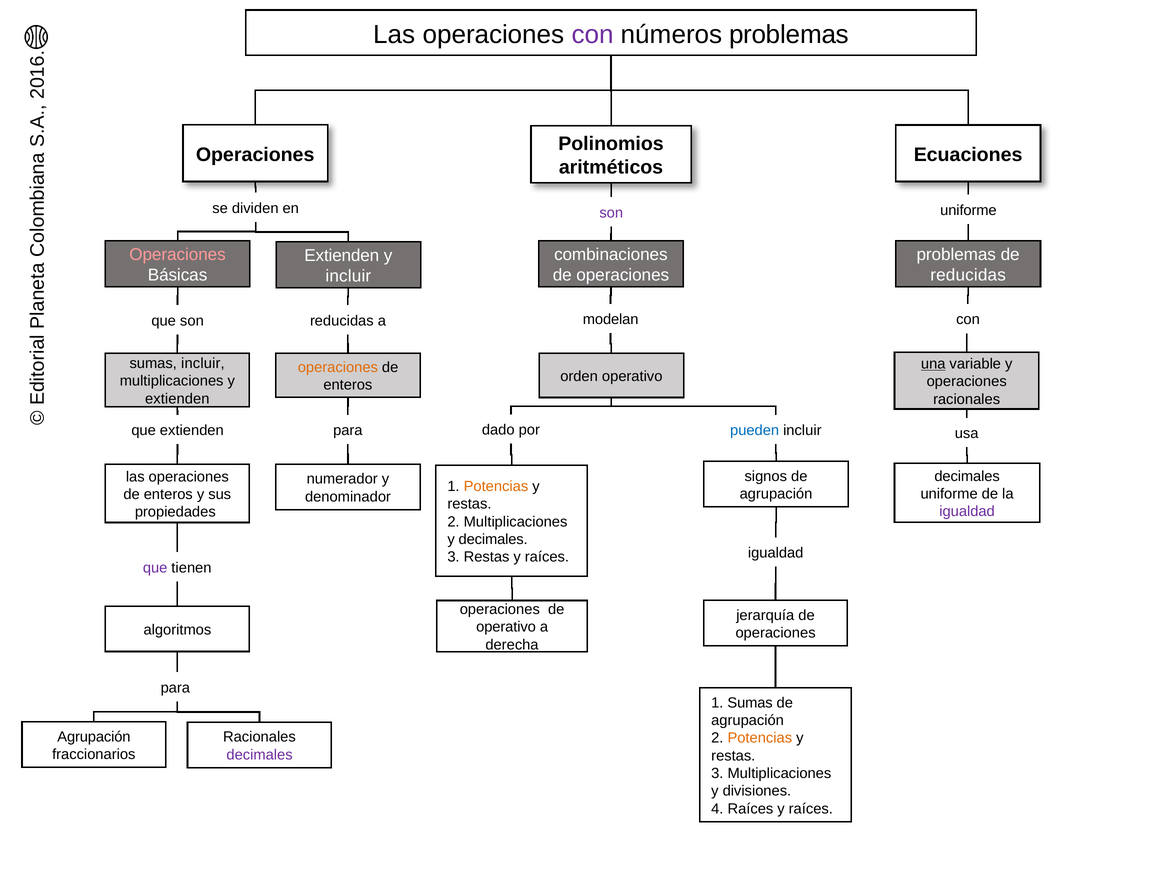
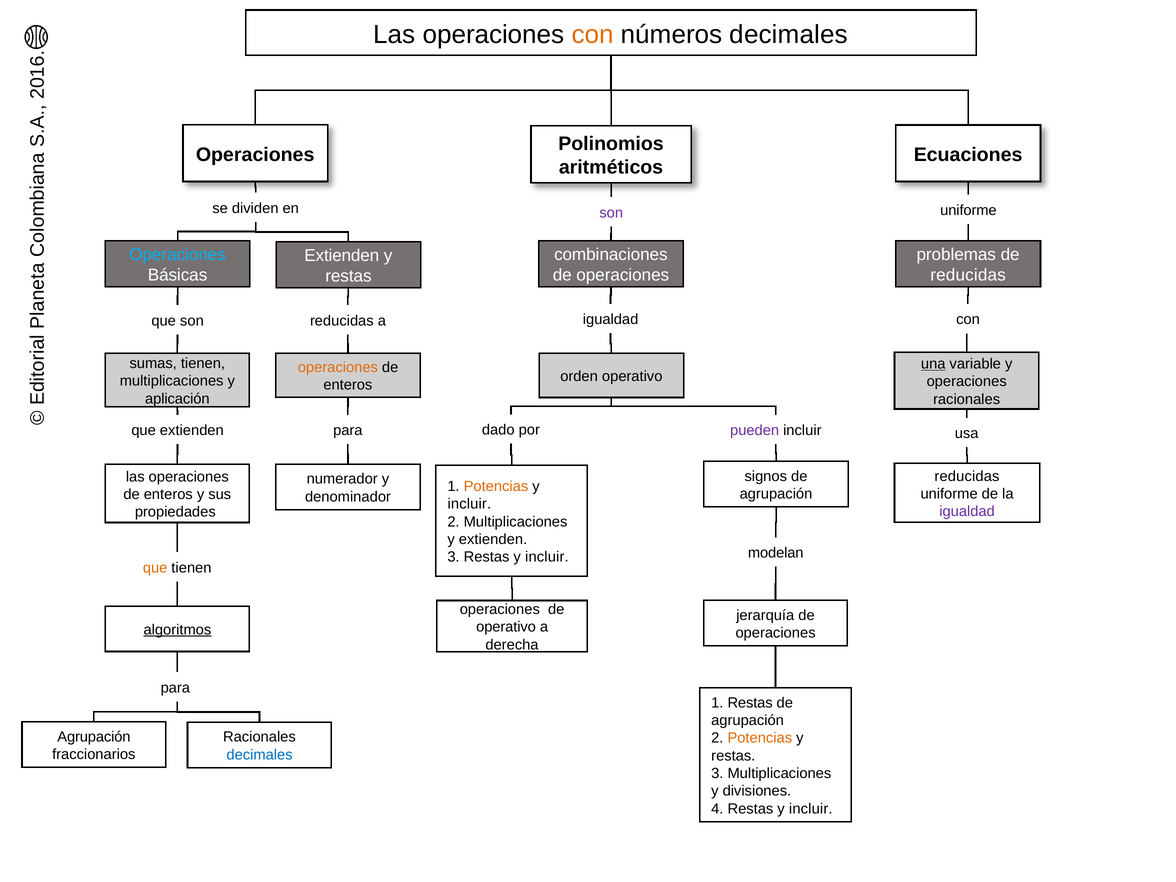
con at (593, 35) colour: purple -> orange
números problemas: problemas -> decimales
Operaciones at (178, 255) colour: pink -> light blue
incluir at (348, 276): incluir -> restas
modelan at (611, 320): modelan -> igualdad
sumas incluir: incluir -> tienen
extienden at (177, 399): extienden -> aplicación
pueden colour: blue -> purple
decimales at (967, 476): decimales -> reducidas
restas at (469, 504): restas -> incluir
y decimales: decimales -> extienden
igualdad at (776, 553): igualdad -> modelan
raíces at (547, 557): raíces -> incluir
que at (155, 568) colour: purple -> orange
algoritmos underline: none -> present
1 Sumas: Sumas -> Restas
decimales at (260, 755) colour: purple -> blue
4 Raíces: Raíces -> Restas
raíces at (811, 809): raíces -> incluir
